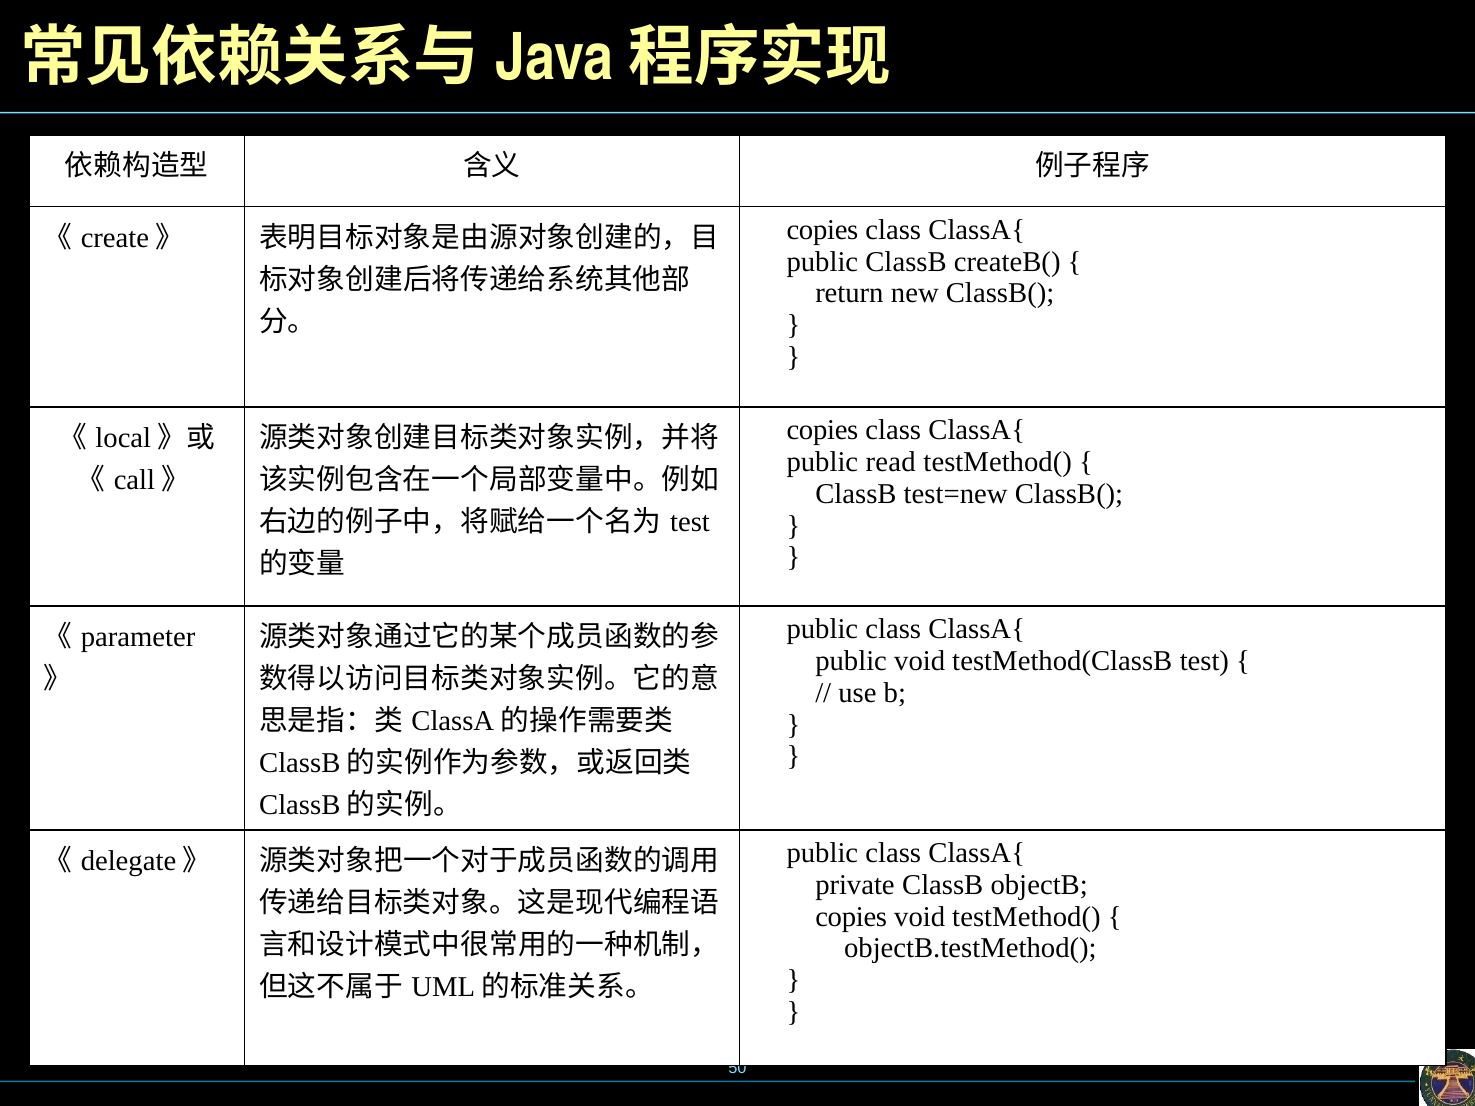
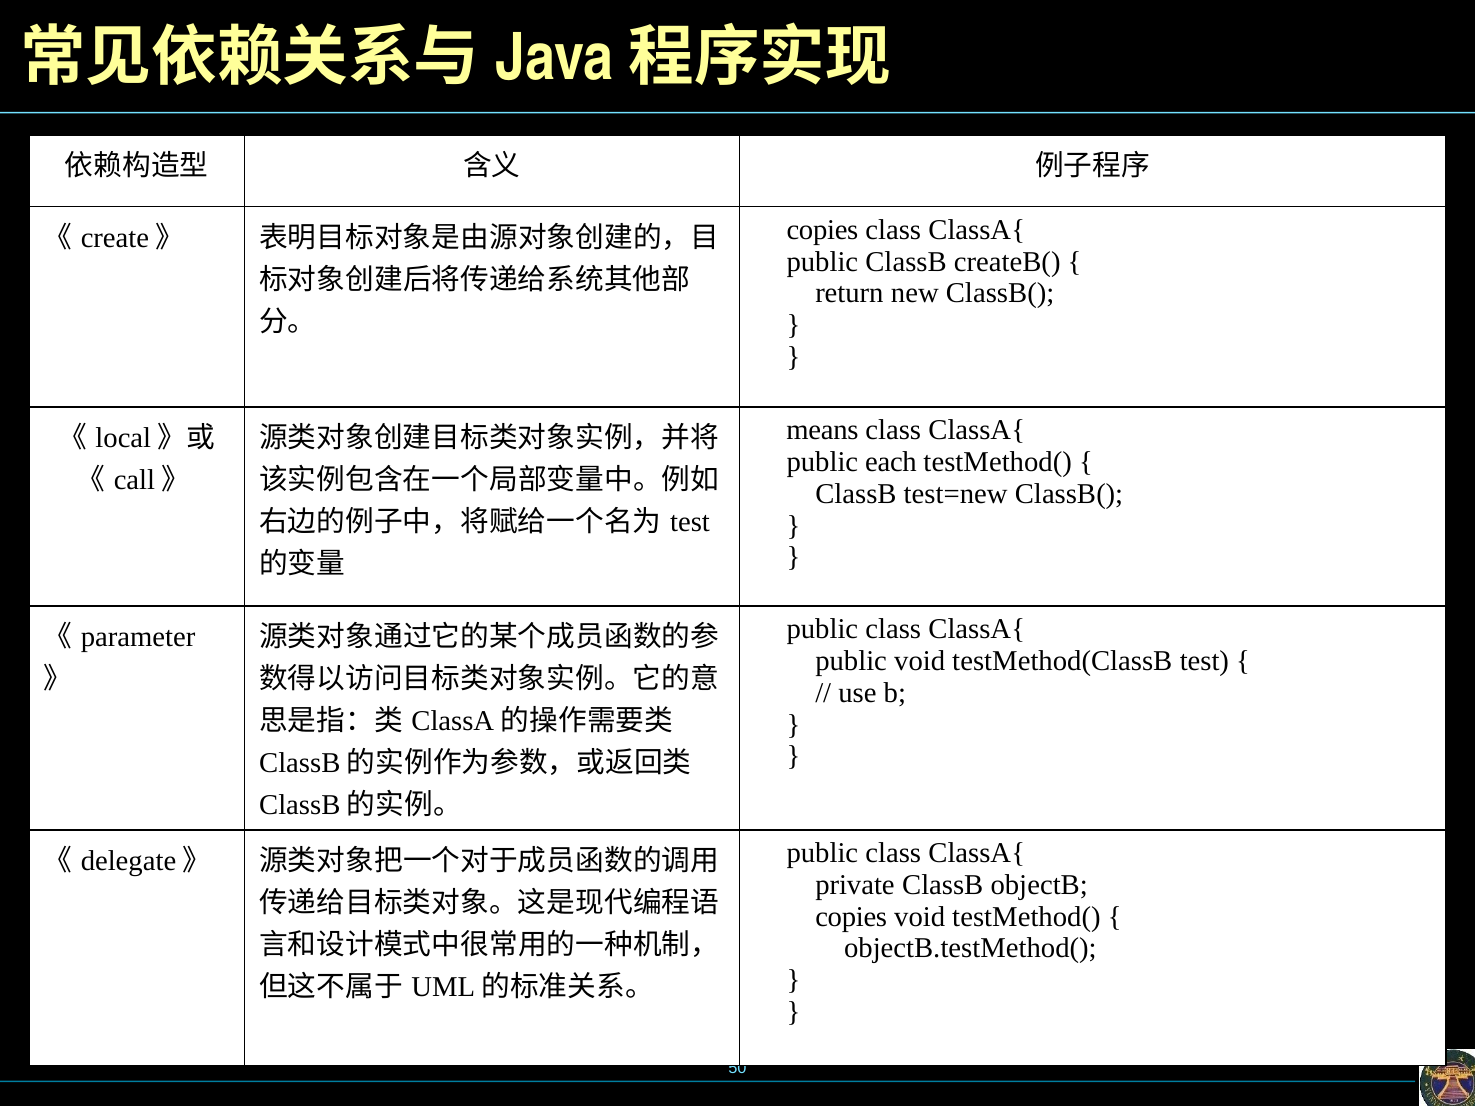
copies at (822, 431): copies -> means
read: read -> each
